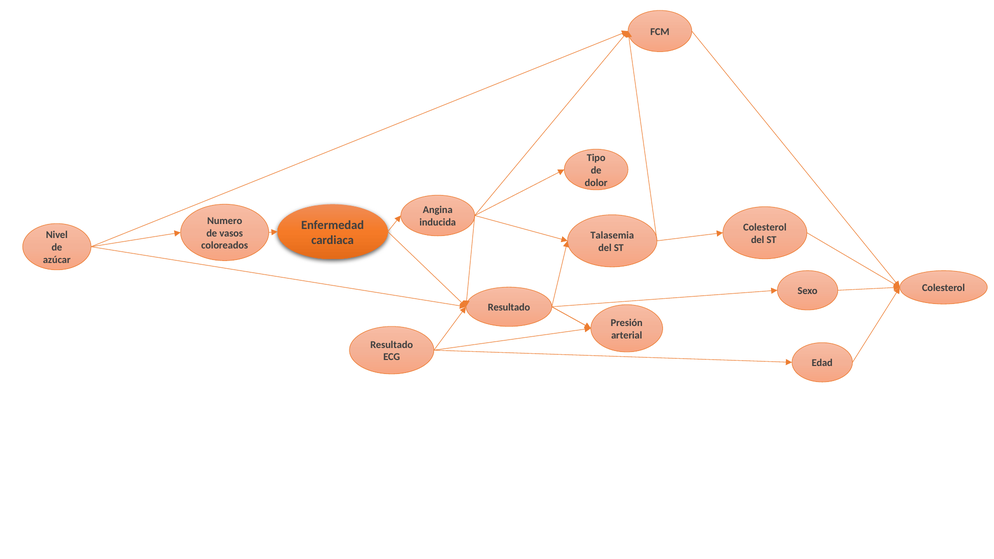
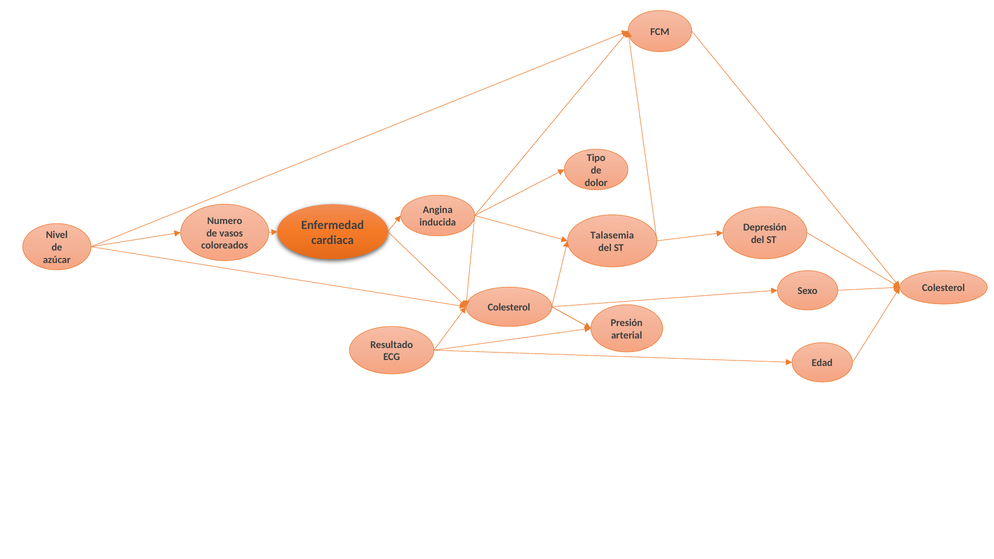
Colesterol at (765, 227): Colesterol -> Depresión
Resultado at (509, 308): Resultado -> Colesterol
